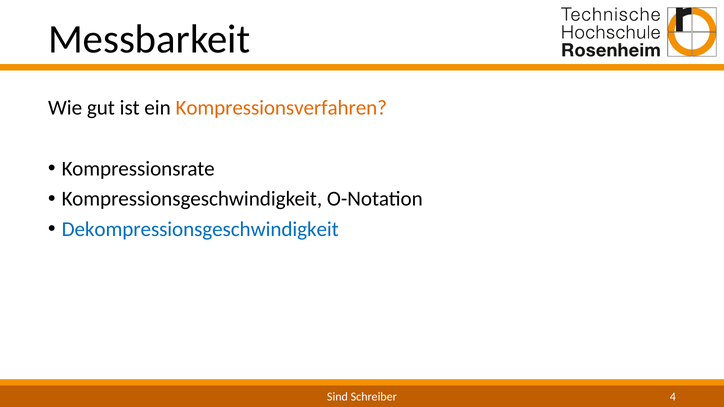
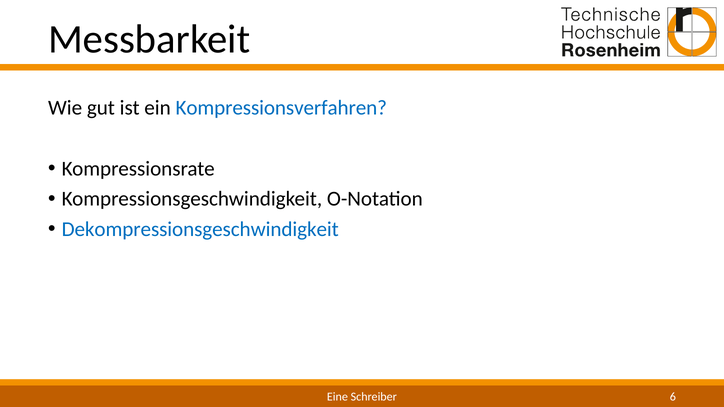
Kompressionsverfahren colour: orange -> blue
Sind: Sind -> Eine
4: 4 -> 6
